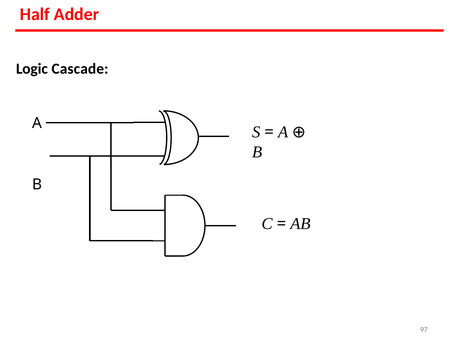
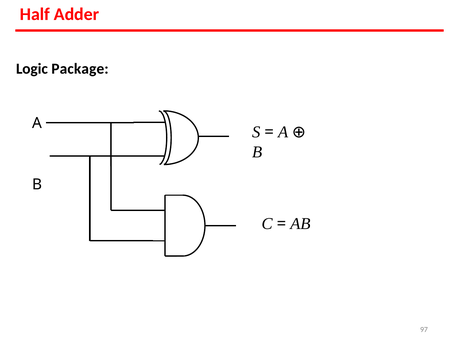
Cascade: Cascade -> Package
